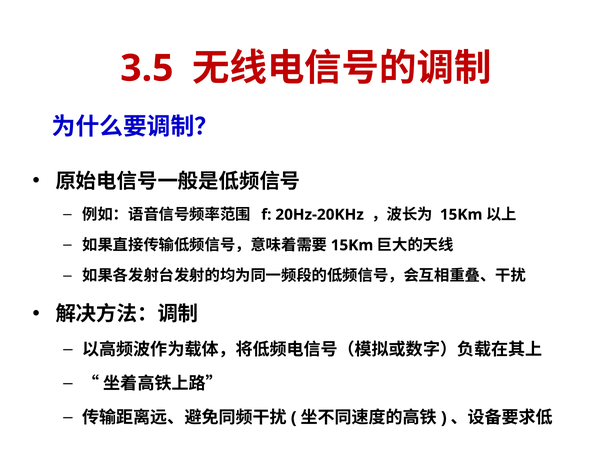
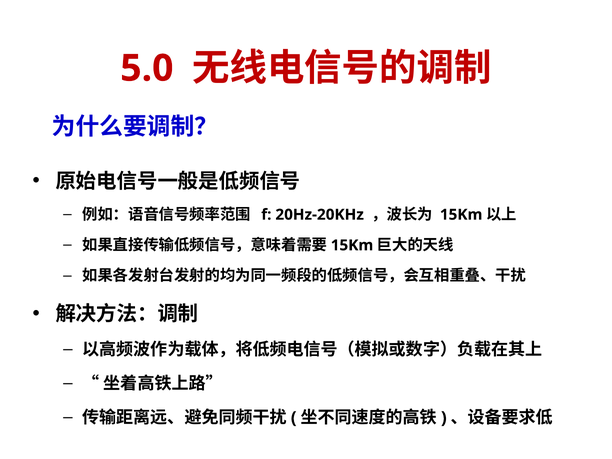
3.5: 3.5 -> 5.0
